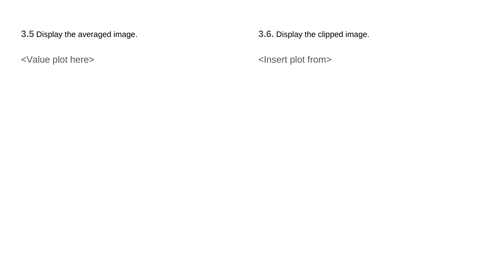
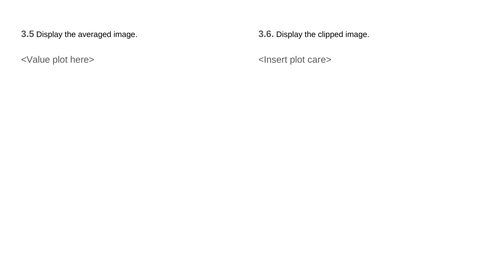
from>: from> -> care>
